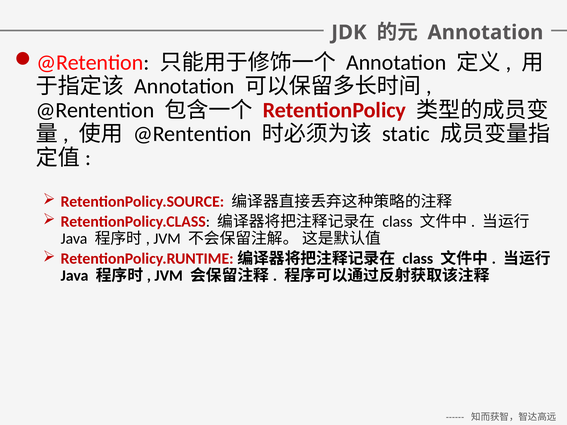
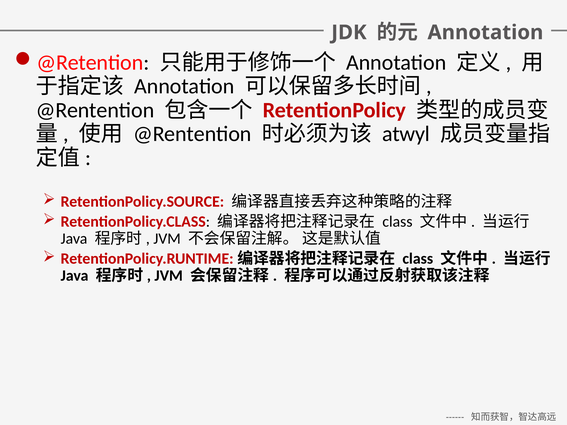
static: static -> atwyl
